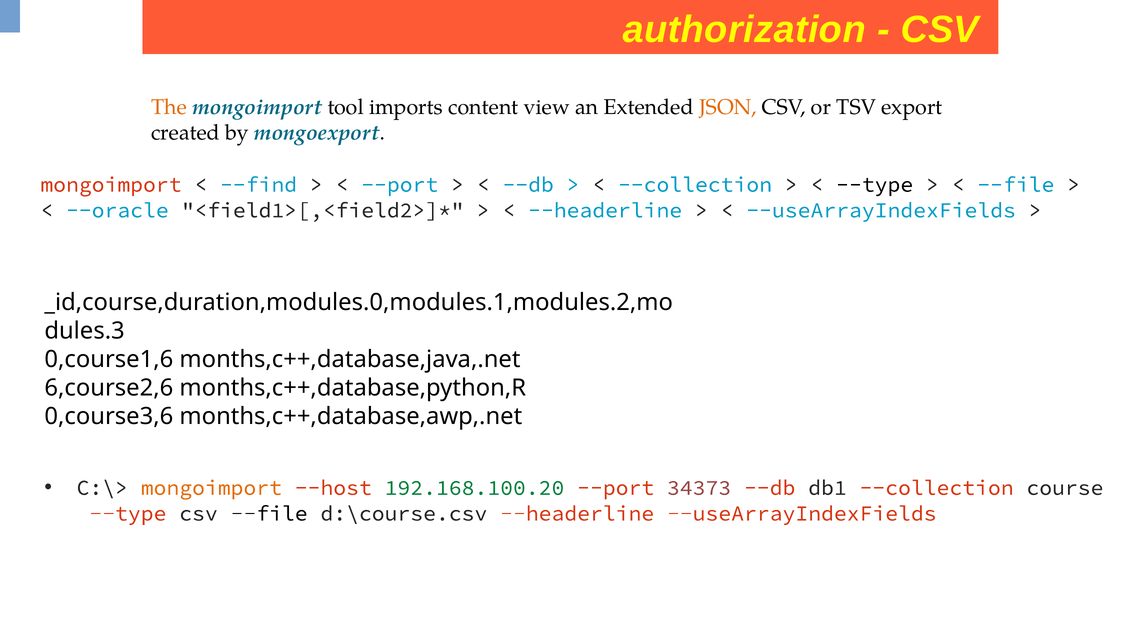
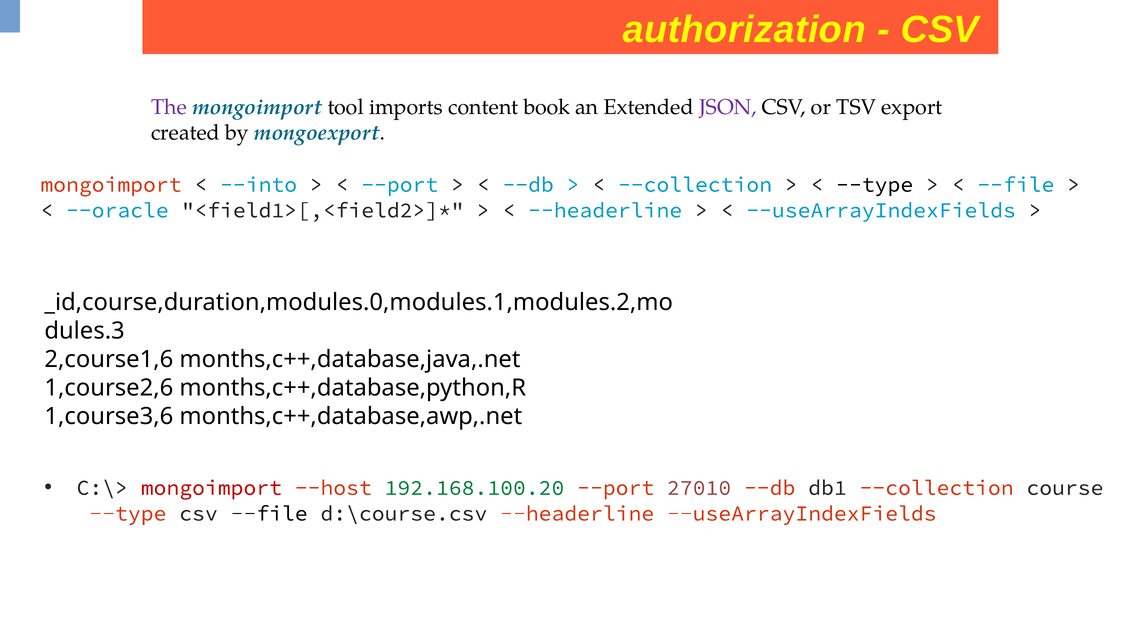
The colour: orange -> purple
view: view -> book
JSON colour: orange -> purple
--find: --find -> --into
0,course1,6: 0,course1,6 -> 2,course1,6
6,course2,6: 6,course2,6 -> 1,course2,6
0,course3,6: 0,course3,6 -> 1,course3,6
mongoimport at (211, 488) colour: orange -> red
34373: 34373 -> 27010
